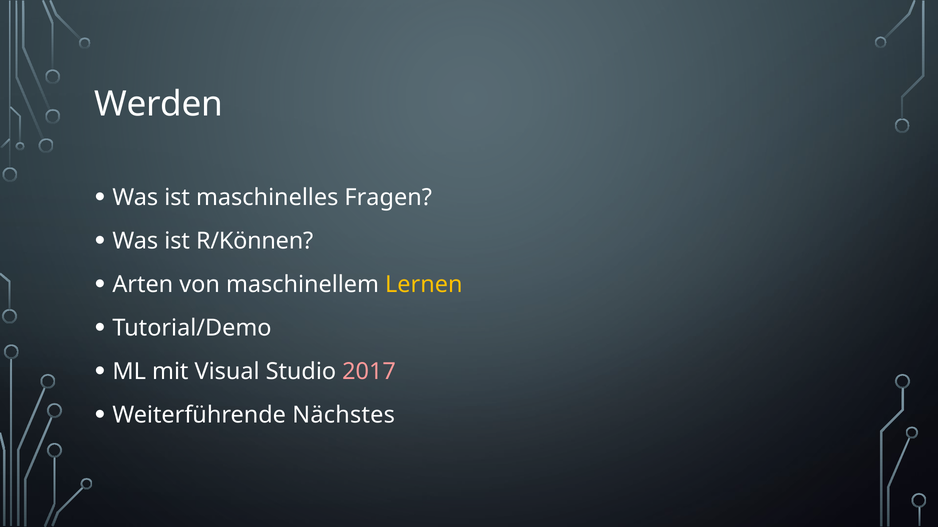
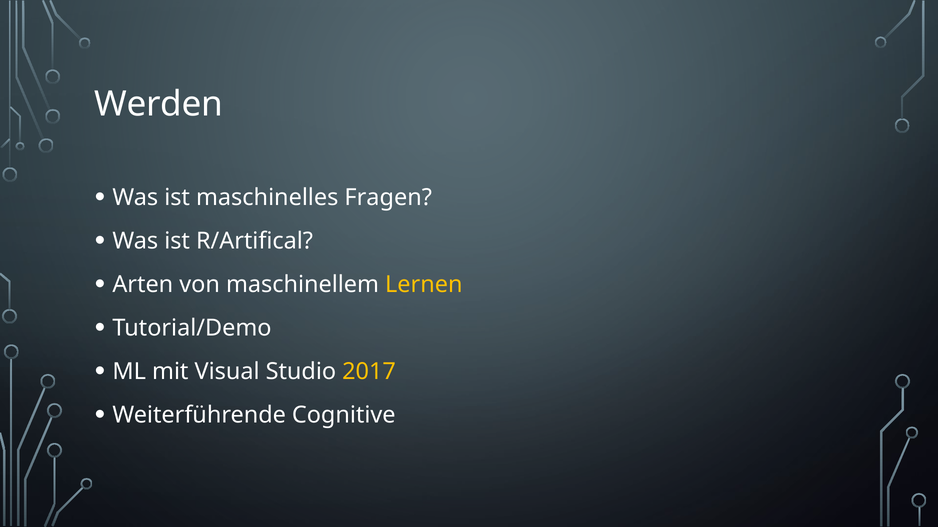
R/Können: R/Können -> R/Artifical
2017 colour: pink -> yellow
Nächstes: Nächstes -> Cognitive
